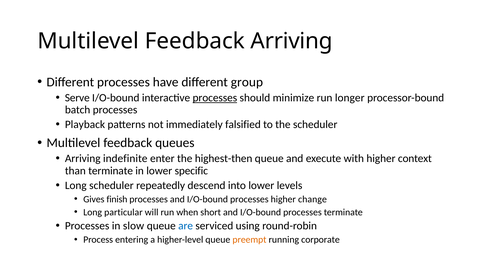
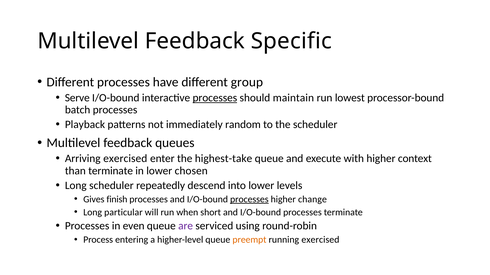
Feedback Arriving: Arriving -> Specific
minimize: minimize -> maintain
longer: longer -> lowest
falsified: falsified -> random
Arriving indefinite: indefinite -> exercised
highest-then: highest-then -> highest-take
specific: specific -> chosen
processes at (249, 200) underline: none -> present
slow: slow -> even
are colour: blue -> purple
running corporate: corporate -> exercised
